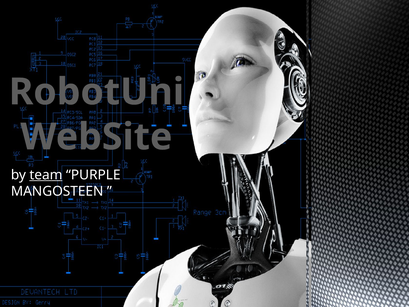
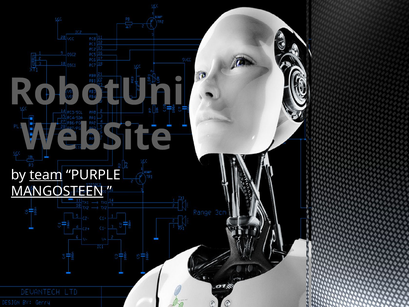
MANGOSTEEN underline: none -> present
